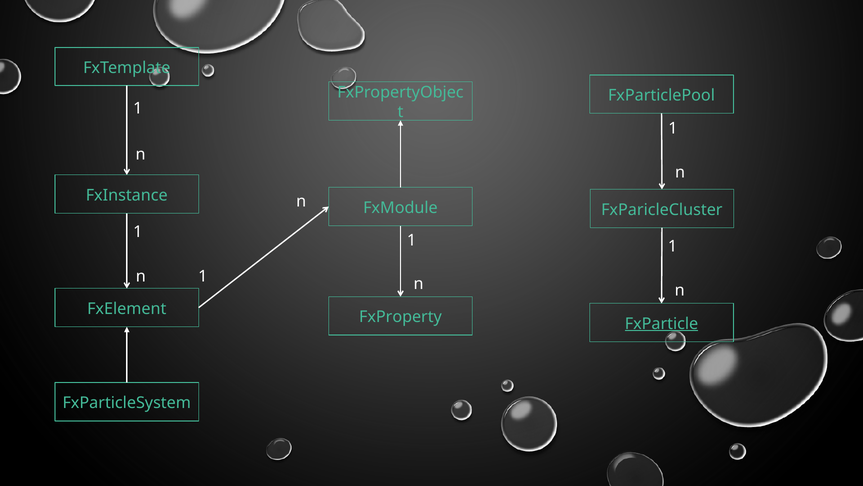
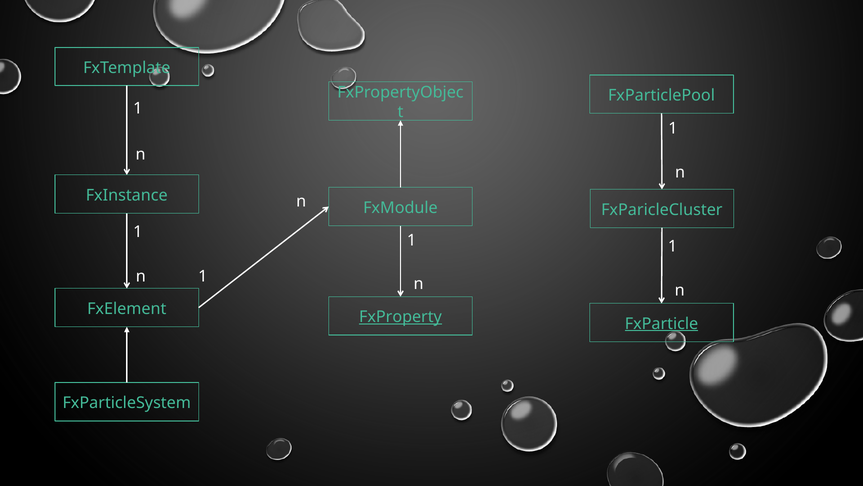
FxProperty underline: none -> present
